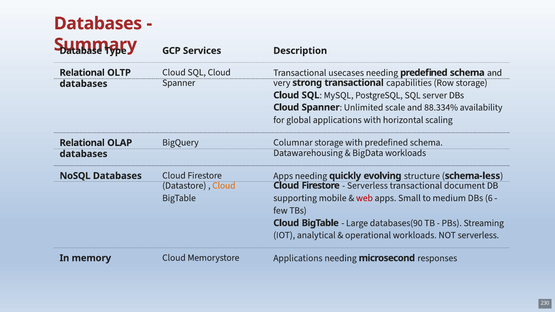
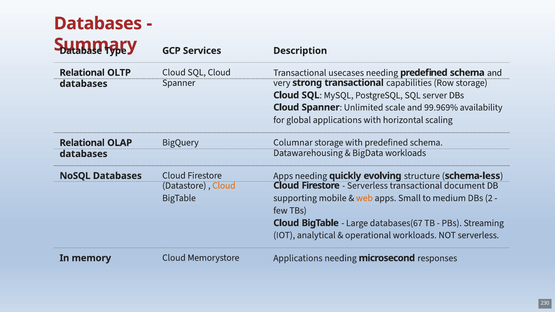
88.334%: 88.334% -> 99.969%
web colour: red -> orange
6: 6 -> 2
databases(90: databases(90 -> databases(67
